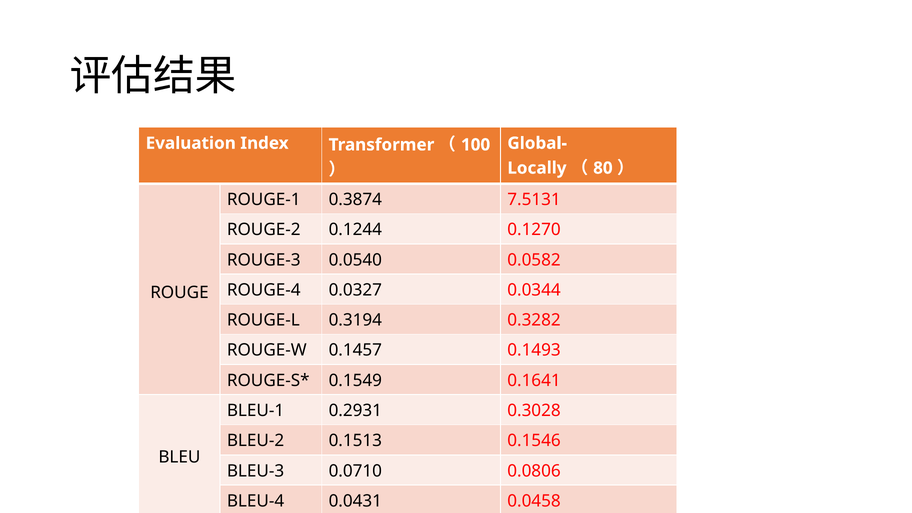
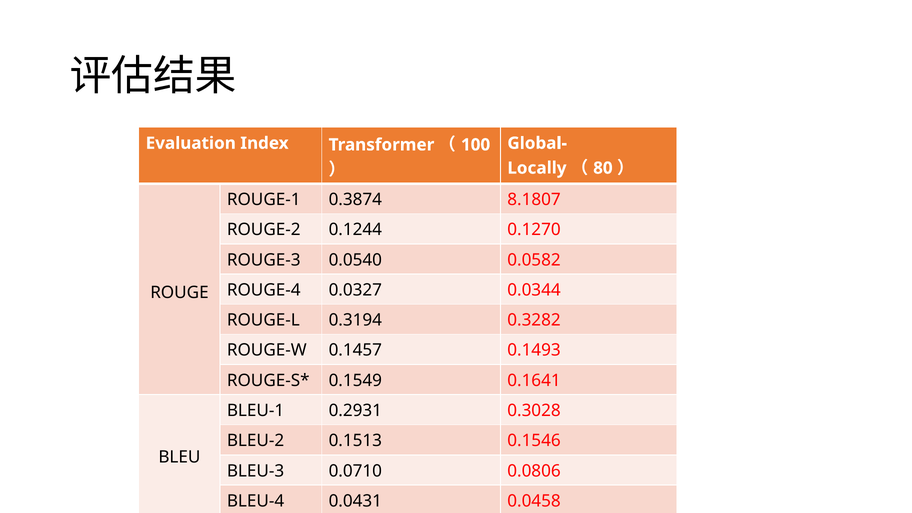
7.5131: 7.5131 -> 8.1807
